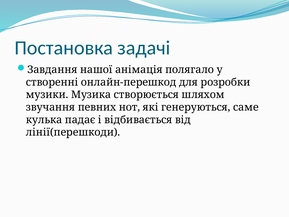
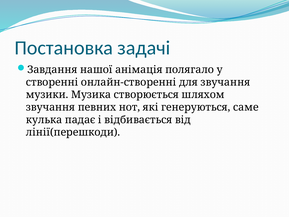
онлайн-перешкод: онлайн-перешкод -> онлайн-створенні
для розробки: розробки -> звучання
